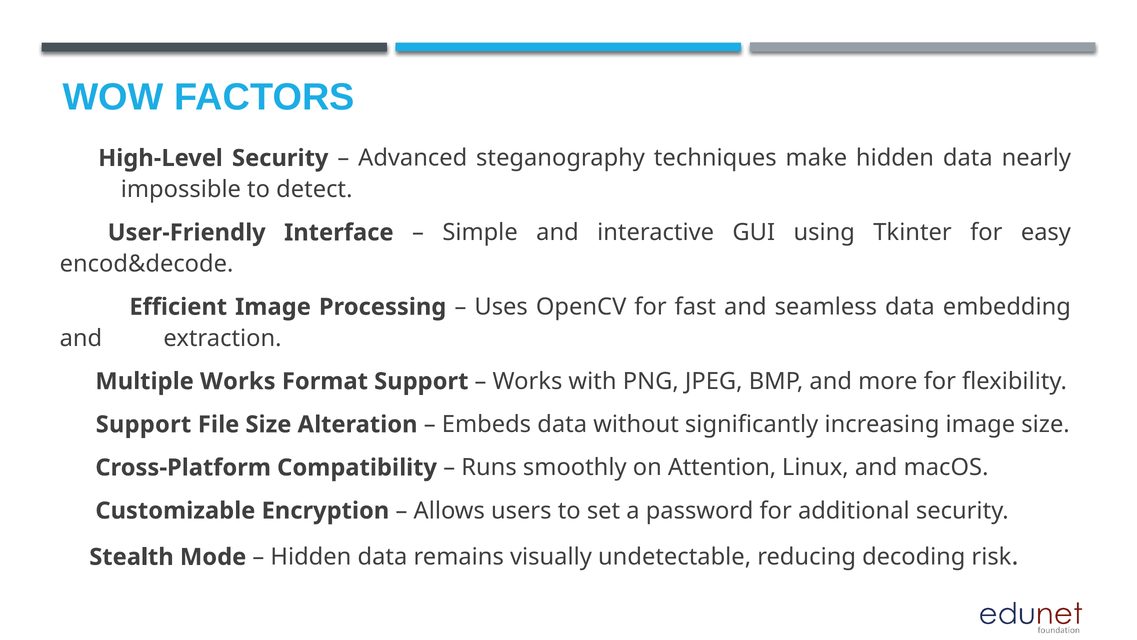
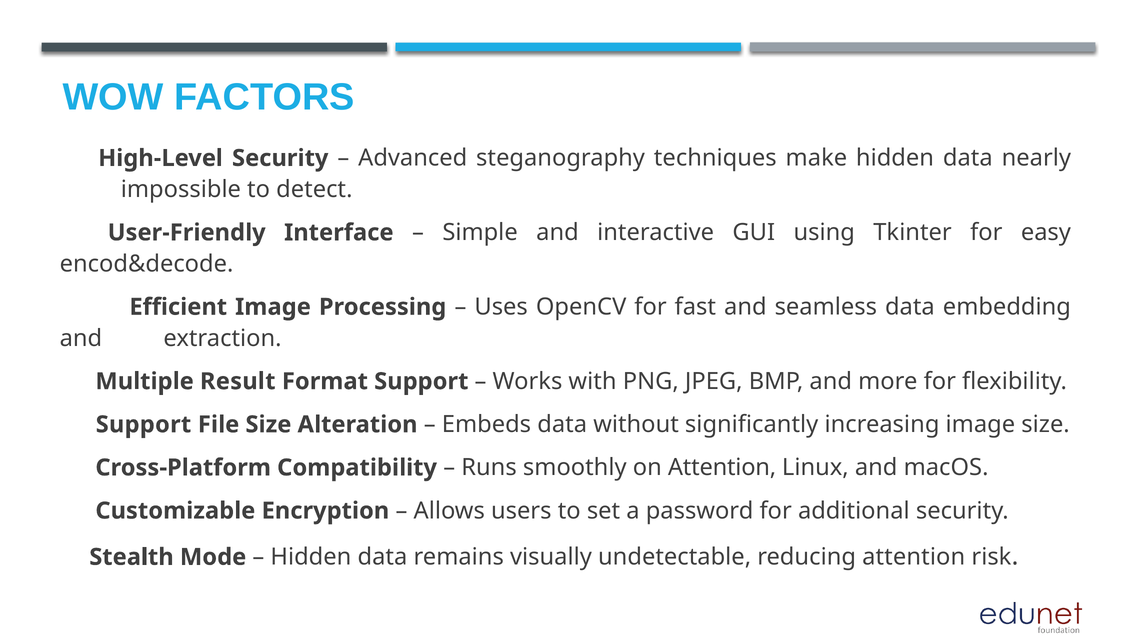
Multiple Works: Works -> Result
reducing decoding: decoding -> attention
